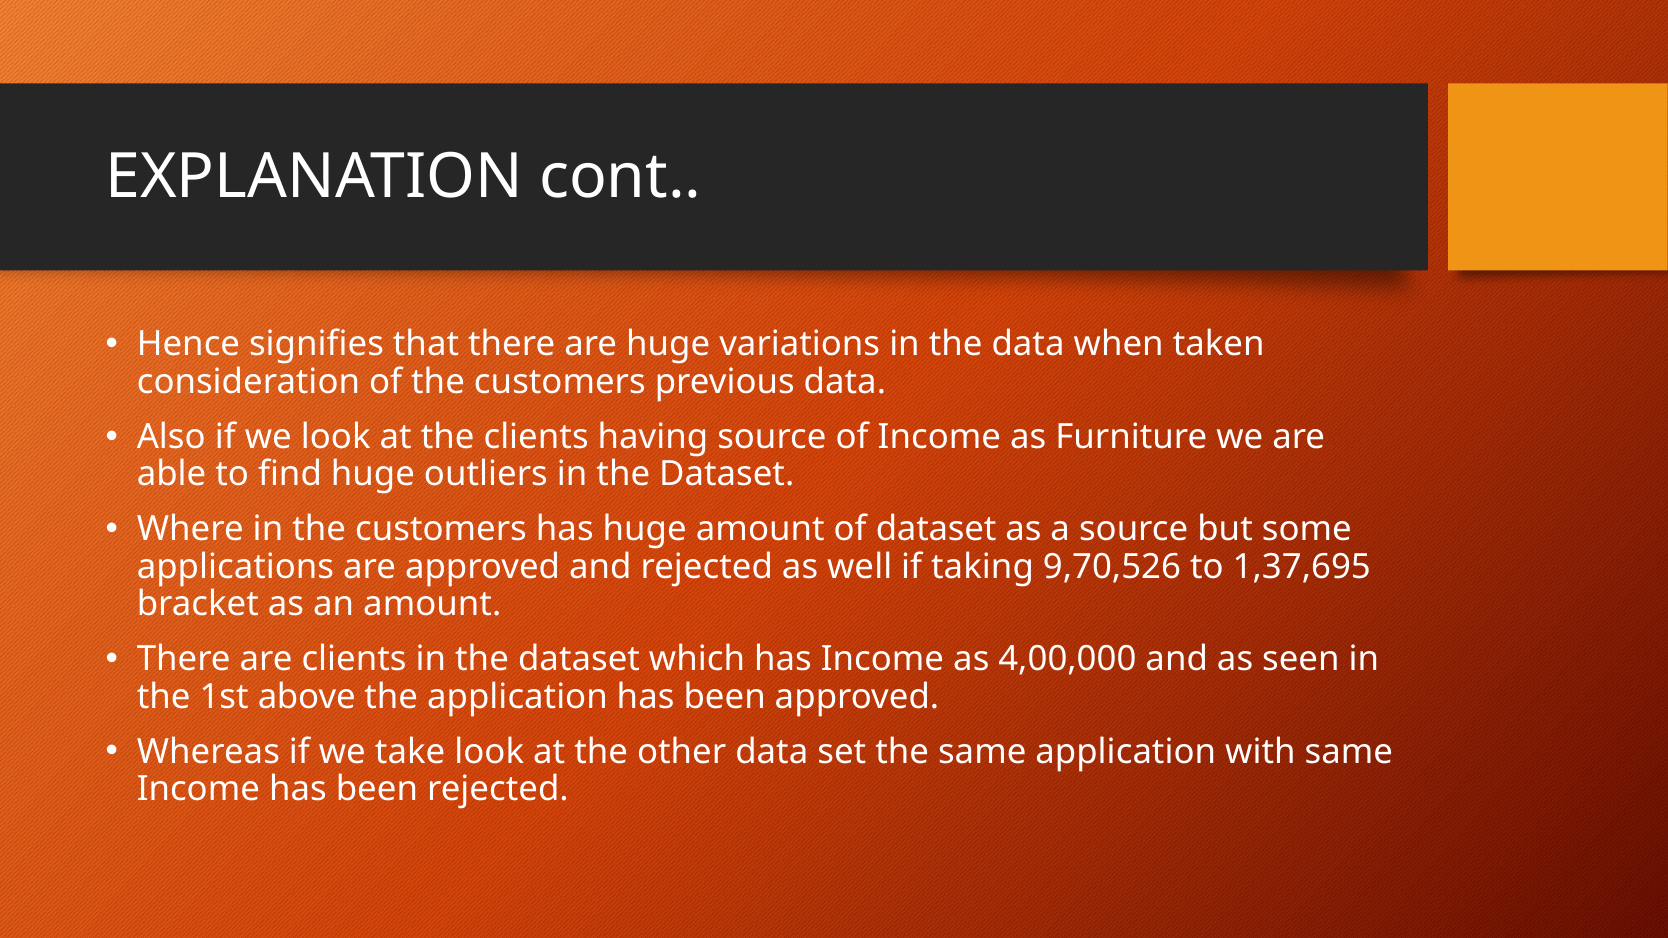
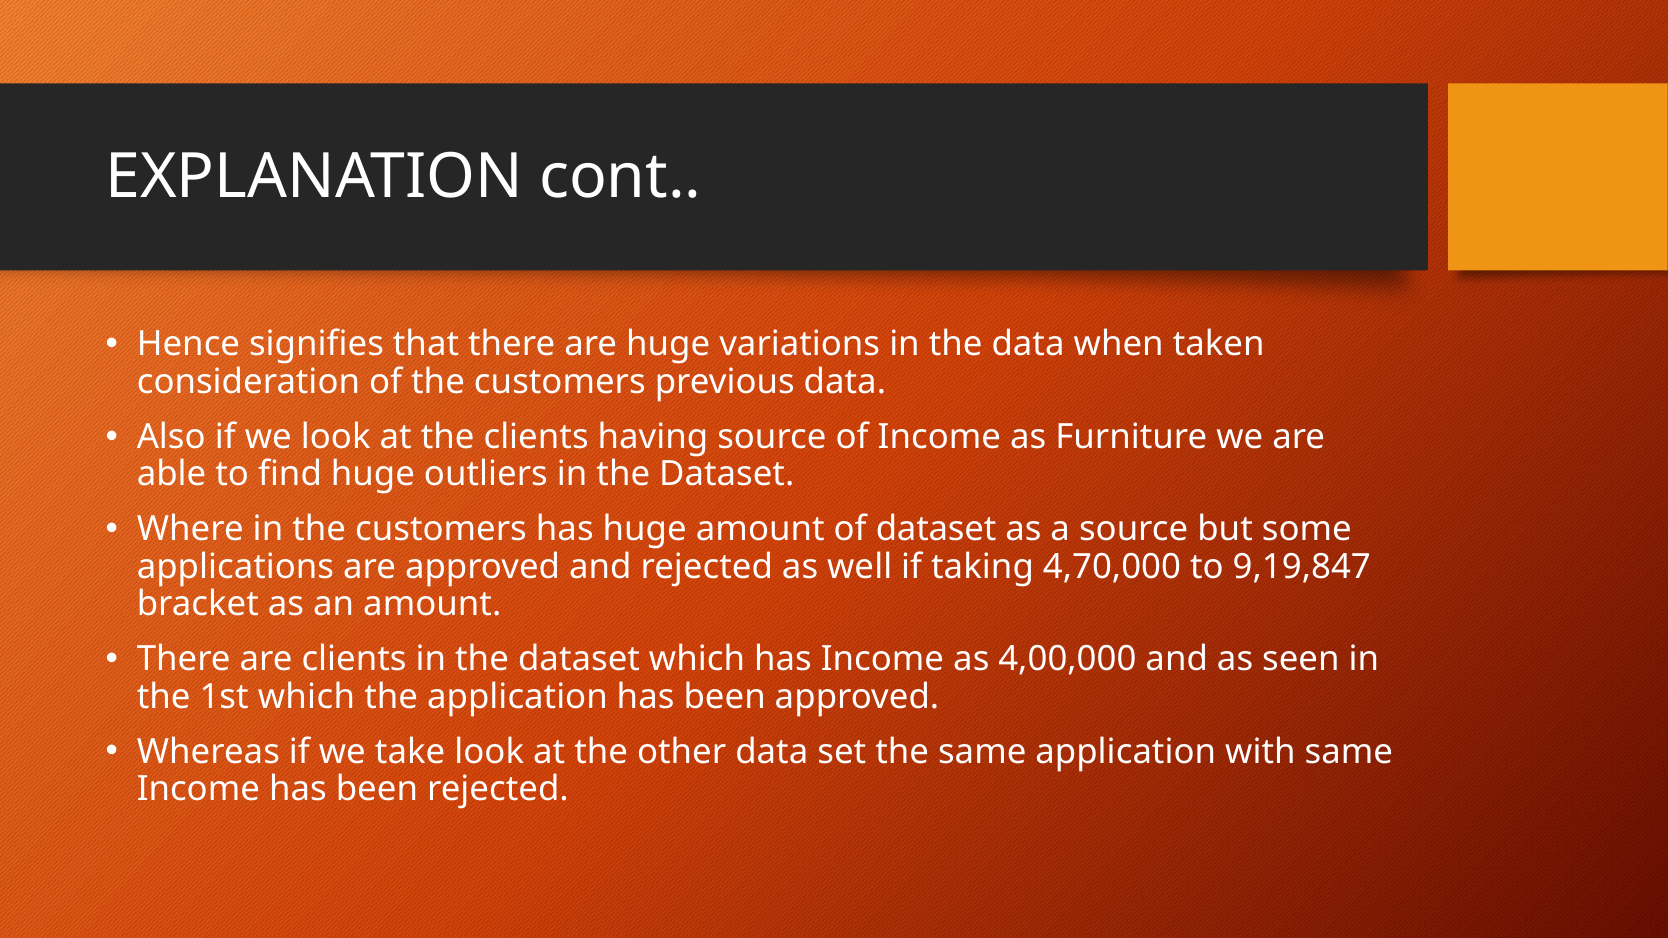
9,70,526: 9,70,526 -> 4,70,000
1,37,695: 1,37,695 -> 9,19,847
1st above: above -> which
